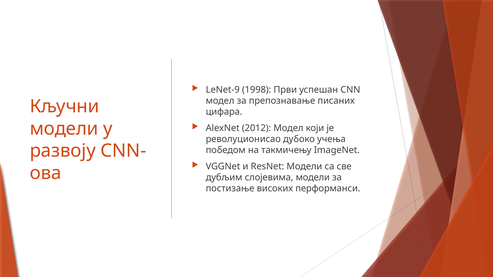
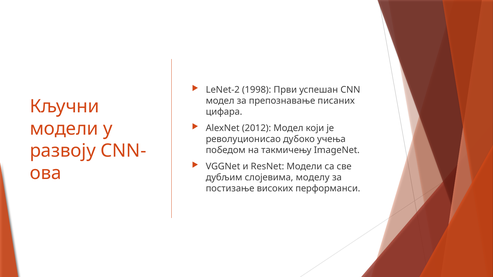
LeNet-9: LeNet-9 -> LeNet-2
слојевима модели: модели -> моделу
